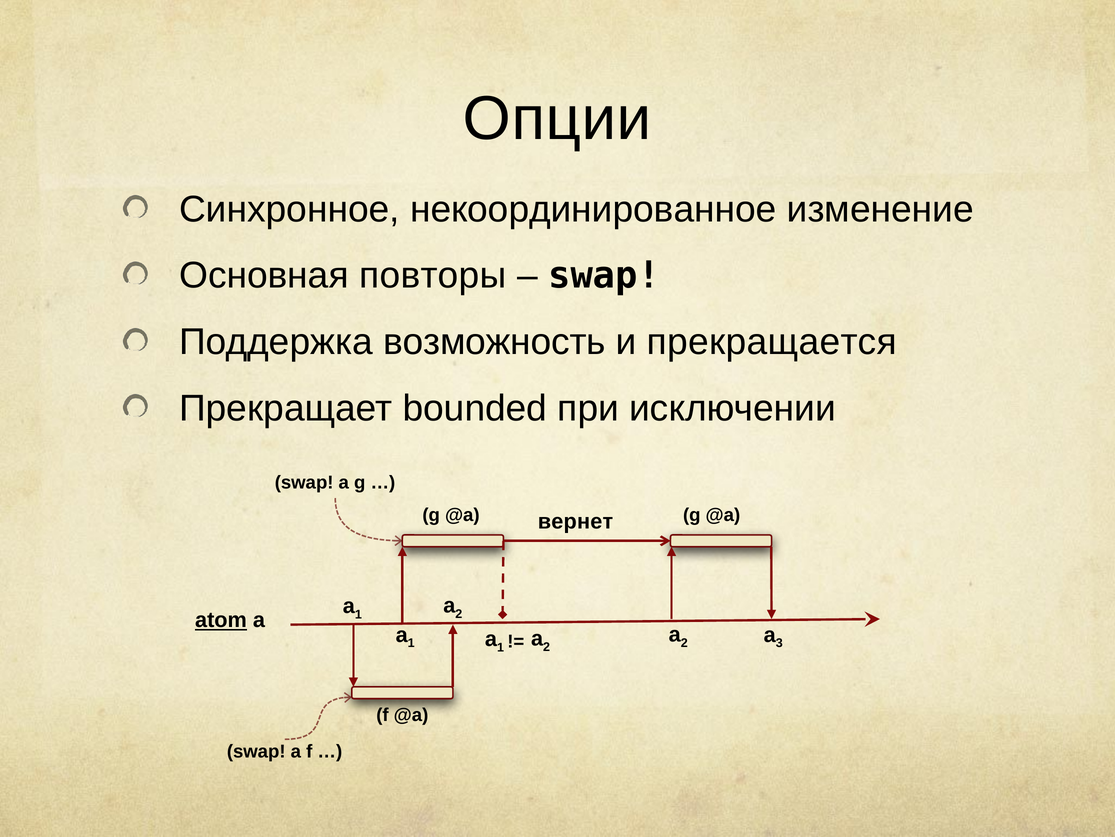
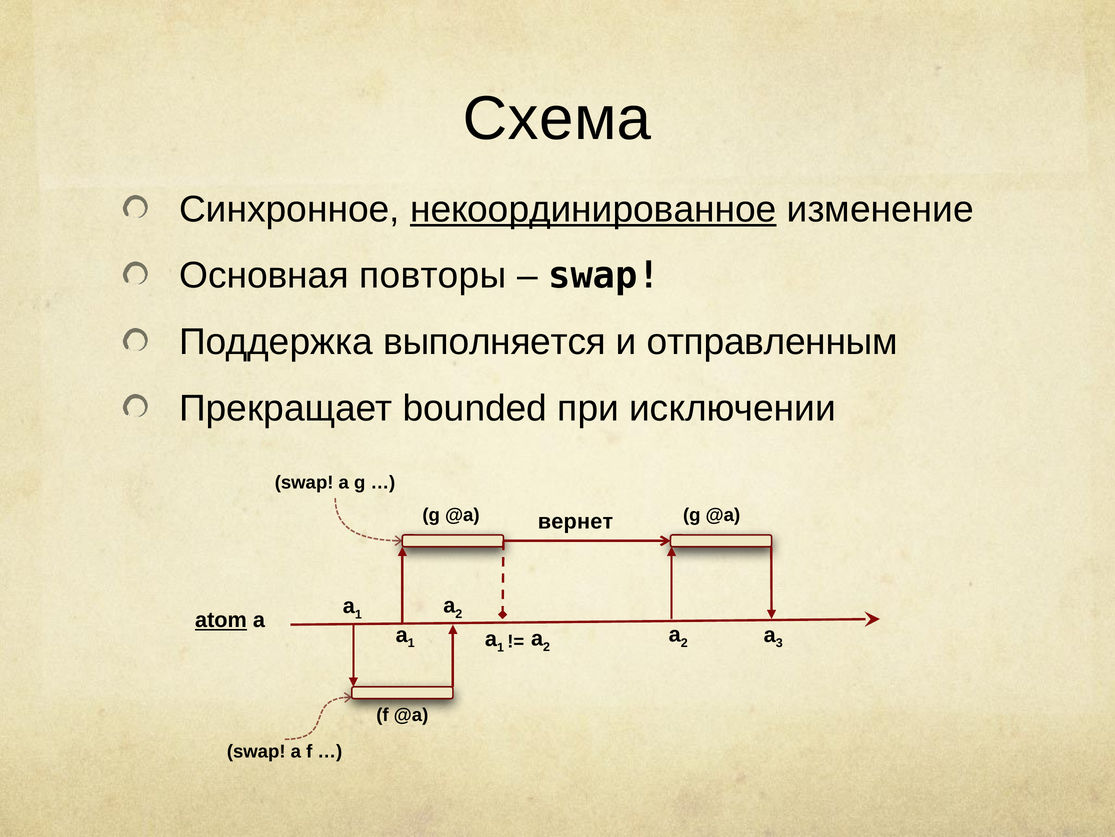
Опции: Опции -> Схема
некоординированное underline: none -> present
возможность: возможность -> выполняется
прекращается: прекращается -> отправленным
